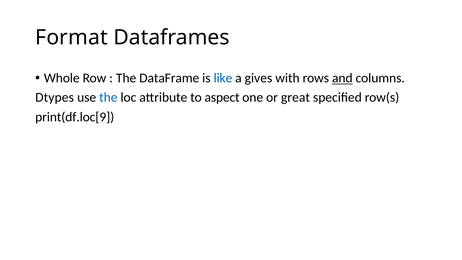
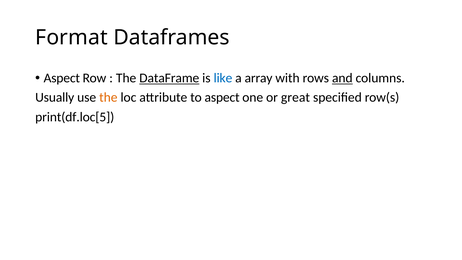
Whole at (62, 78): Whole -> Aspect
DataFrame underline: none -> present
gives: gives -> array
Dtypes: Dtypes -> Usually
the at (108, 97) colour: blue -> orange
print(df.loc[9: print(df.loc[9 -> print(df.loc[5
